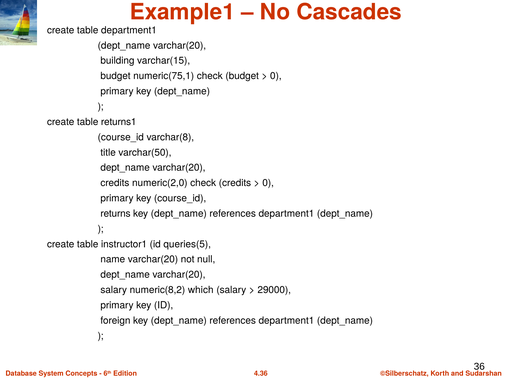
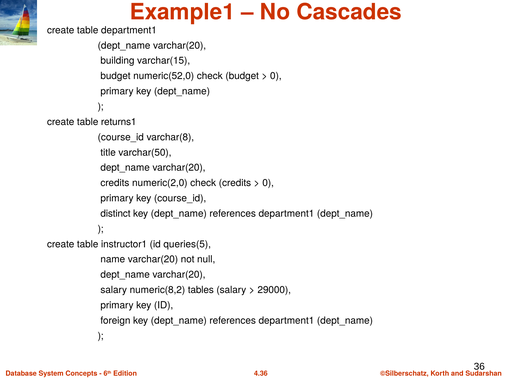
numeric(75,1: numeric(75,1 -> numeric(52,0
returns: returns -> distinct
which: which -> tables
